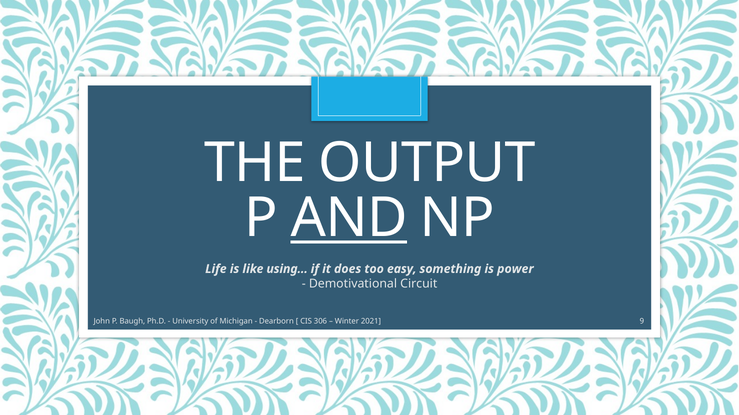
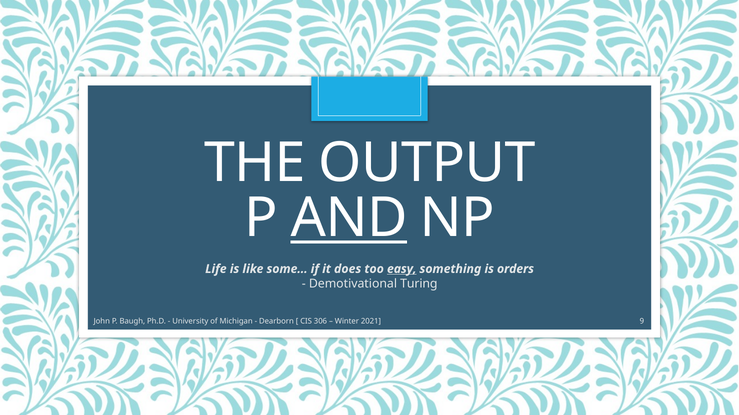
using…: using… -> some…
easy underline: none -> present
power: power -> orders
Circuit: Circuit -> Turing
